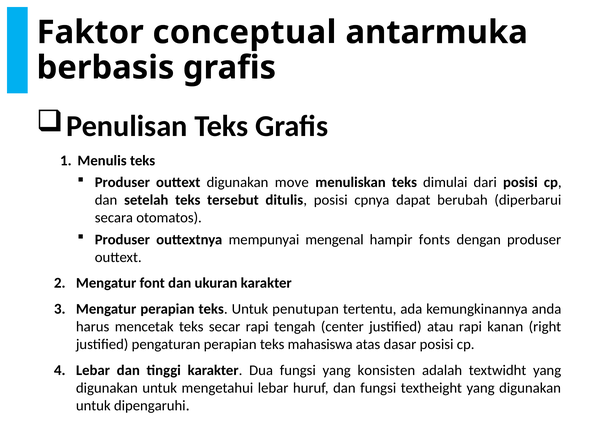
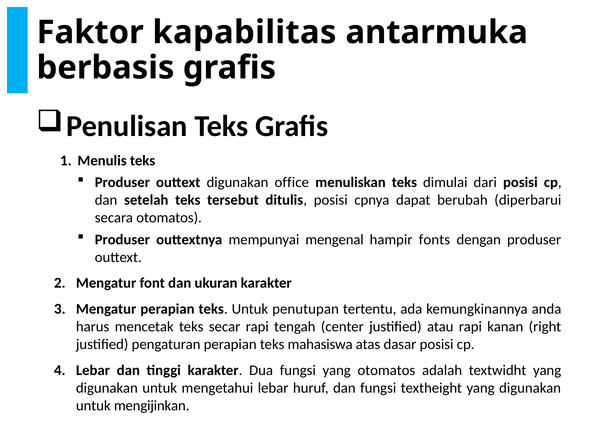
conceptual: conceptual -> kapabilitas
move: move -> office
yang konsisten: konsisten -> otomatos
dipengaruhi: dipengaruhi -> mengijinkan
